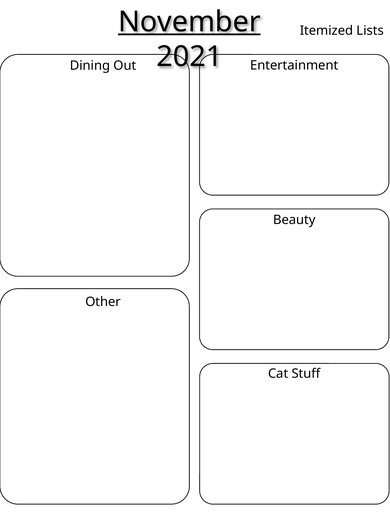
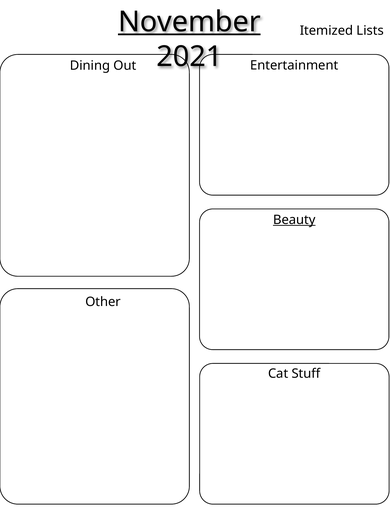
Beauty underline: none -> present
